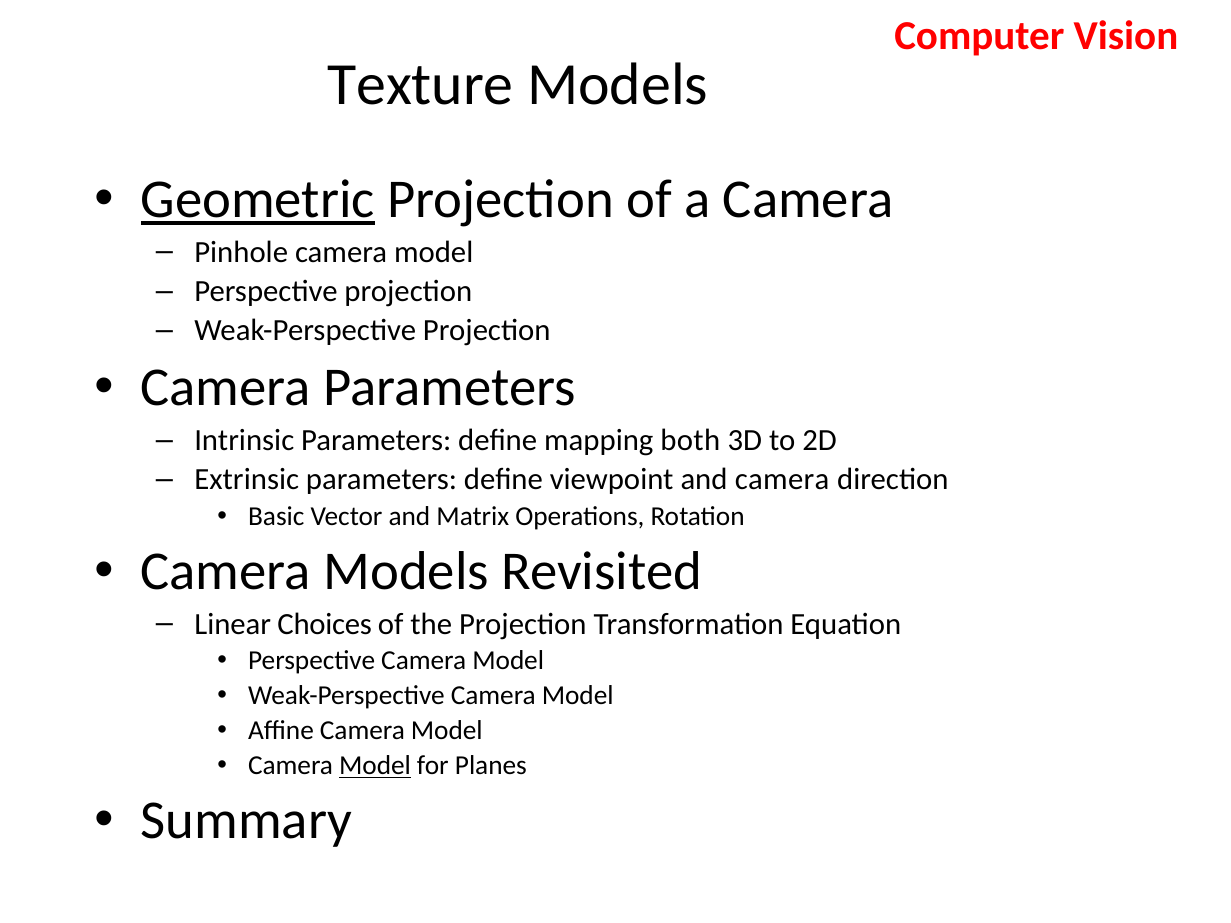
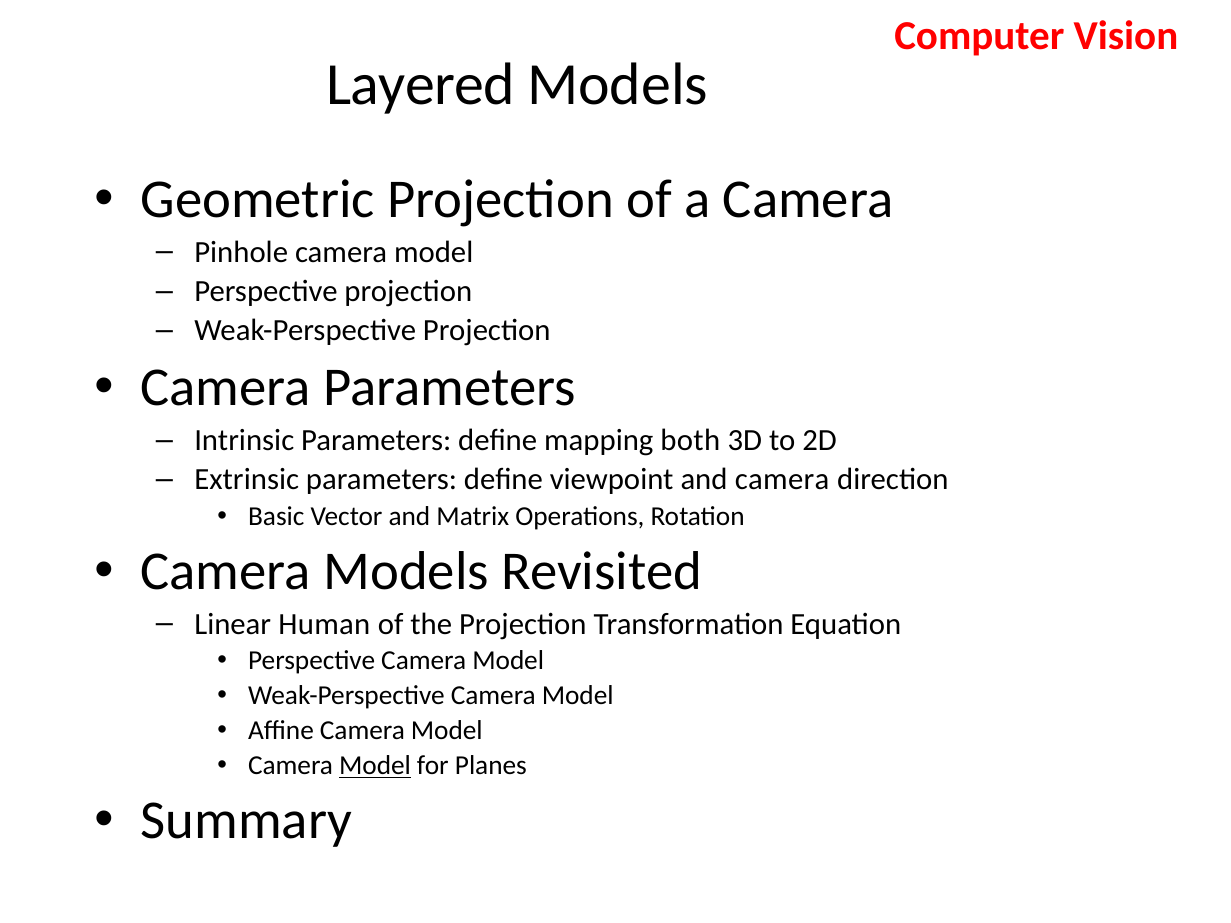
Texture: Texture -> Layered
Geometric underline: present -> none
Choices: Choices -> Human
